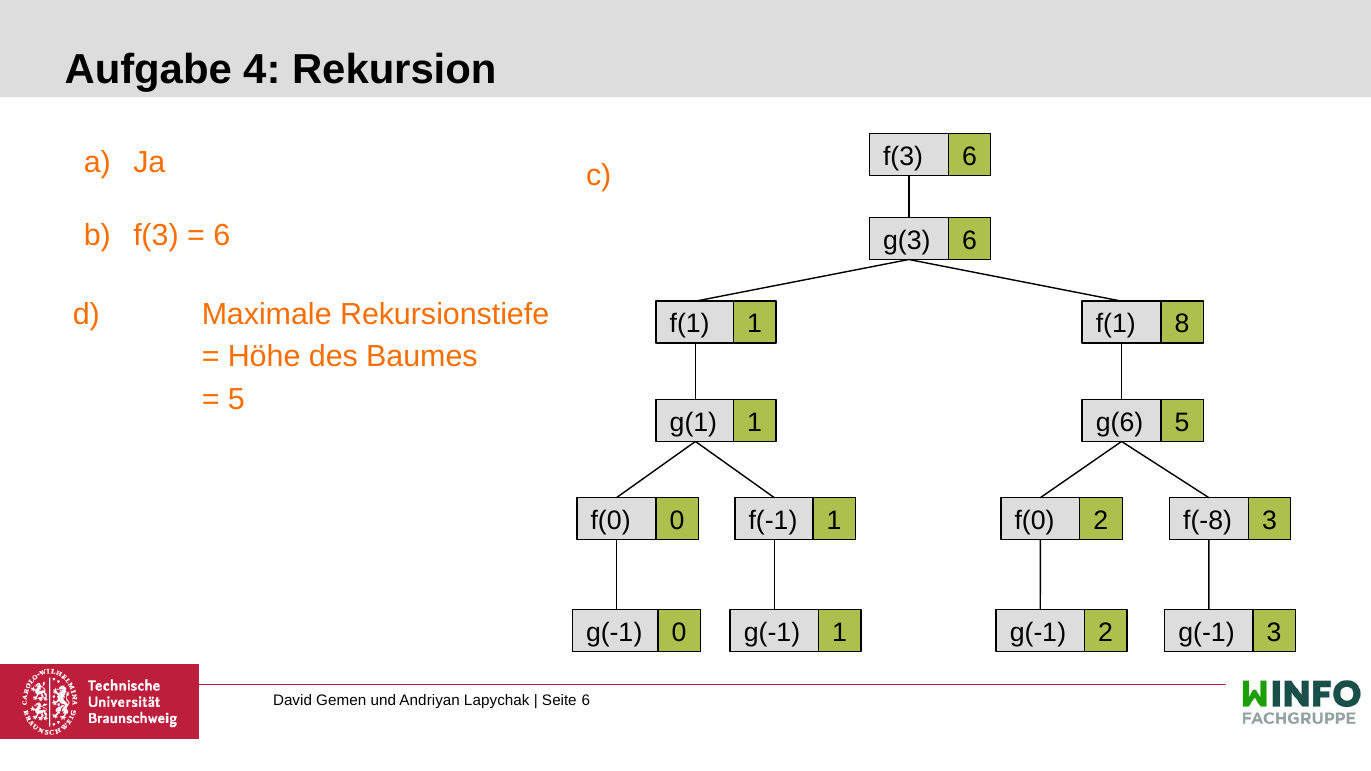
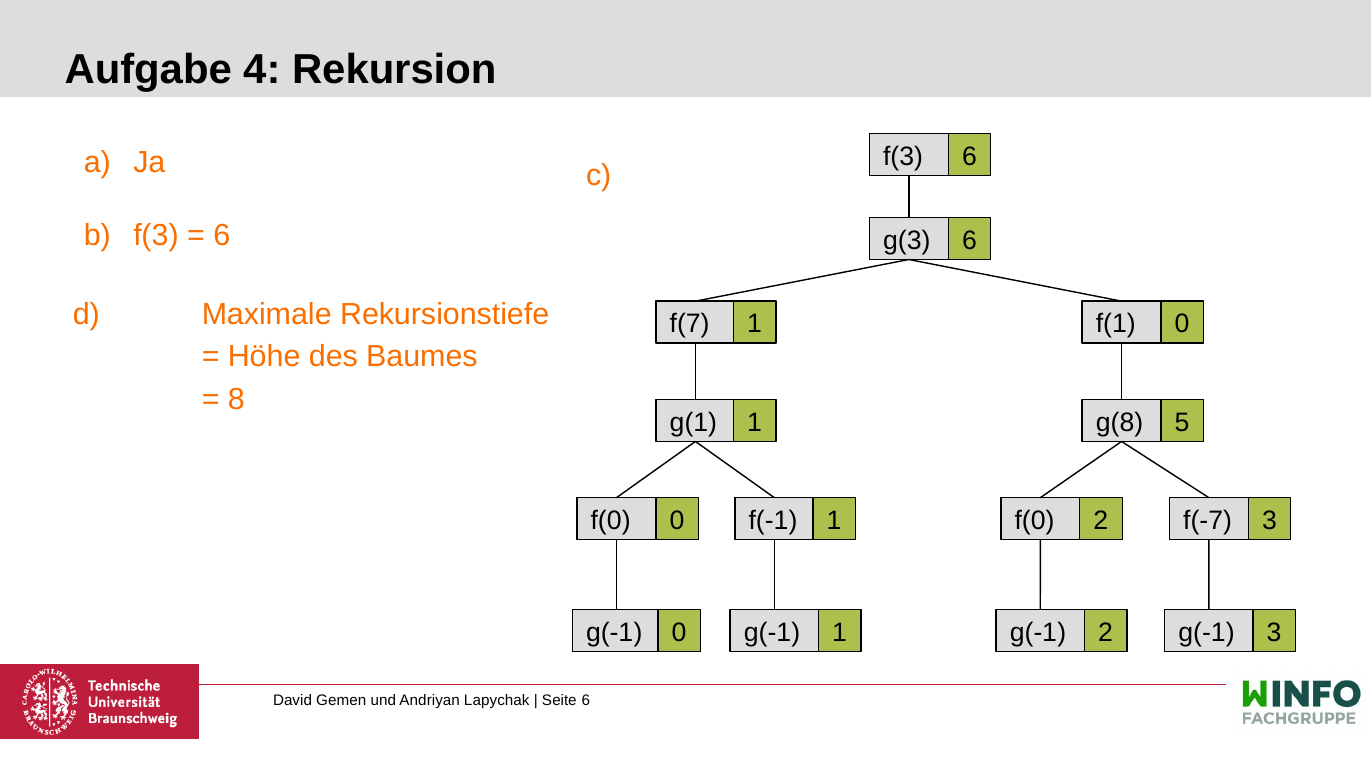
f(1 at (690, 324): f(1 -> f(7
1 8: 8 -> 0
5 at (236, 400): 5 -> 8
g(6: g(6 -> g(8
f(-8: f(-8 -> f(-7
